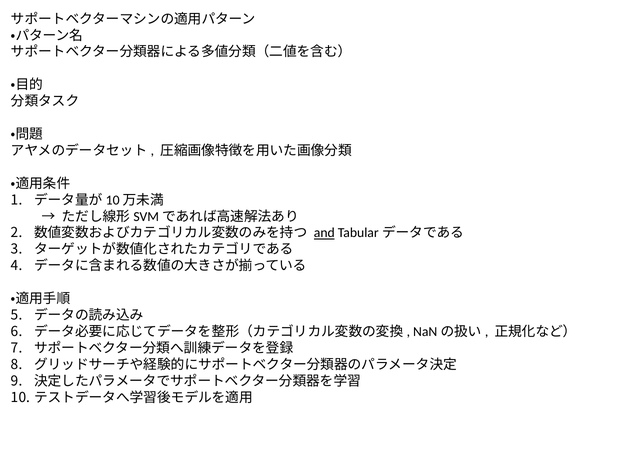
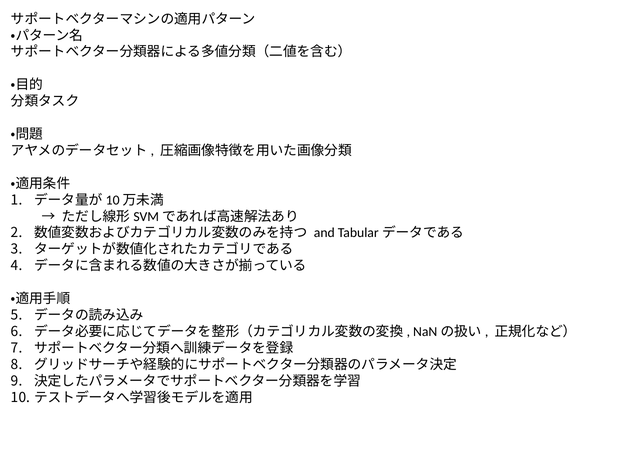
and underline: present -> none
